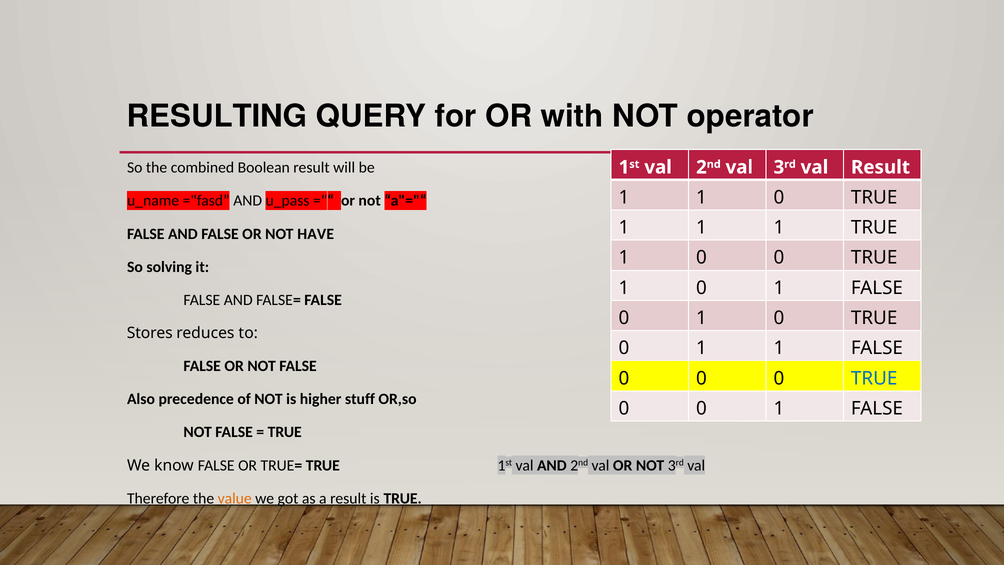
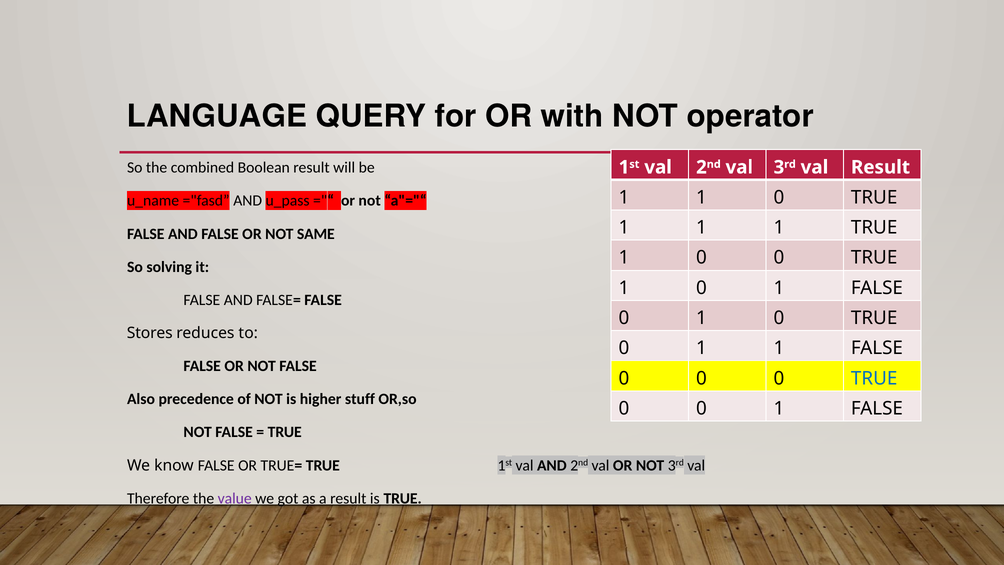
RESULTING: RESULTING -> LANGUAGE
HAVE: HAVE -> SAME
value colour: orange -> purple
